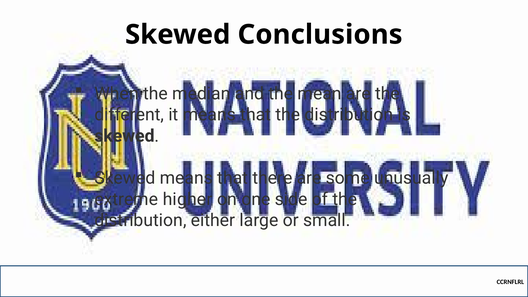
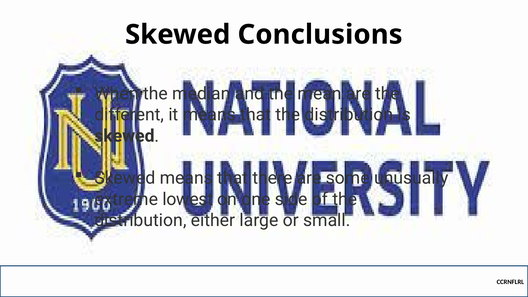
higher: higher -> lowest
